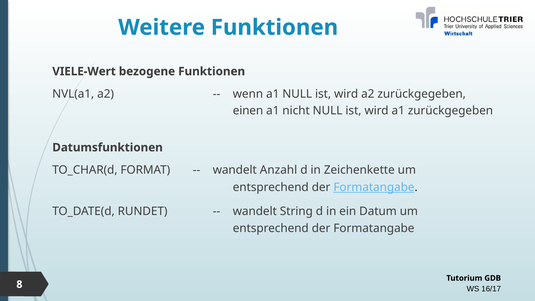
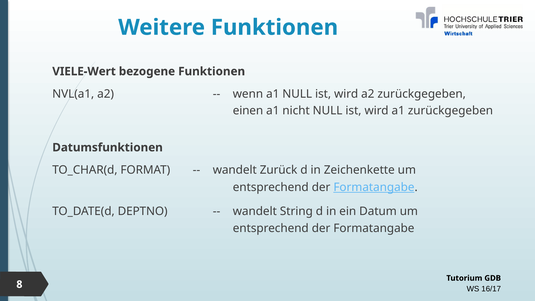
Anzahl: Anzahl -> Zurück
RUNDET: RUNDET -> DEPTNO
